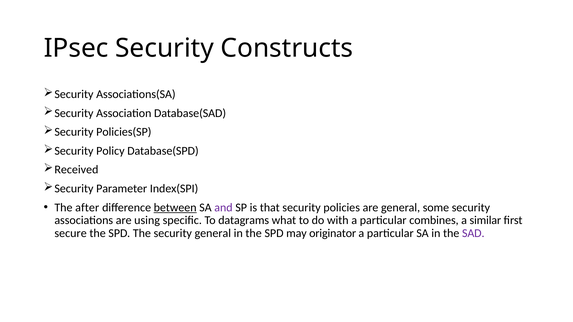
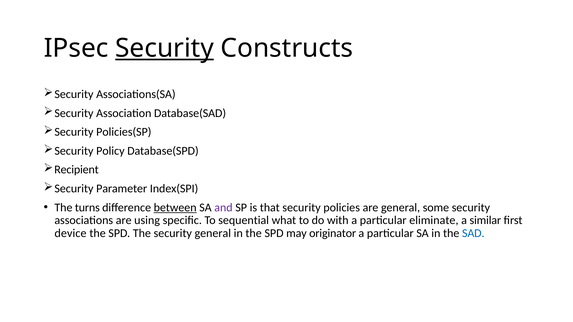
Security at (165, 48) underline: none -> present
Received: Received -> Recipient
after: after -> turns
datagrams: datagrams -> sequential
combines: combines -> eliminate
secure: secure -> device
SAD colour: purple -> blue
